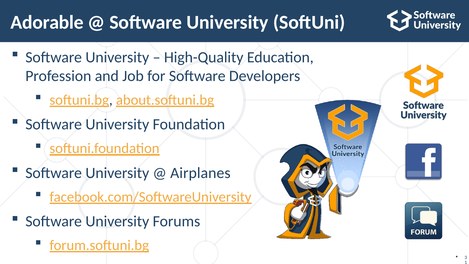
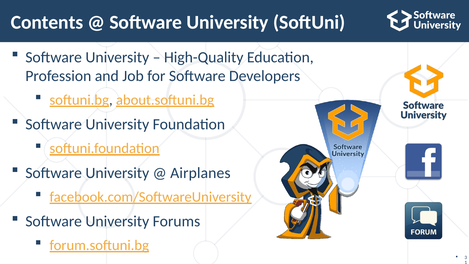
Adorable: Adorable -> Contents
